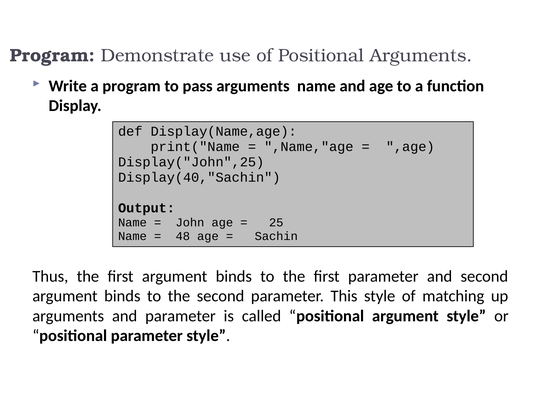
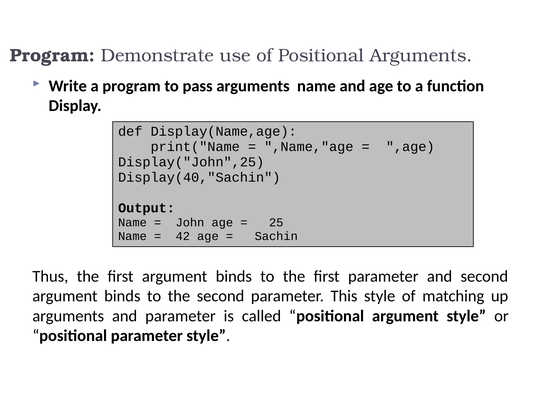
48: 48 -> 42
